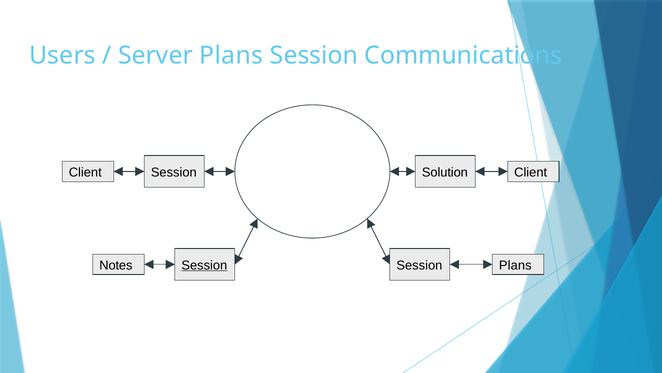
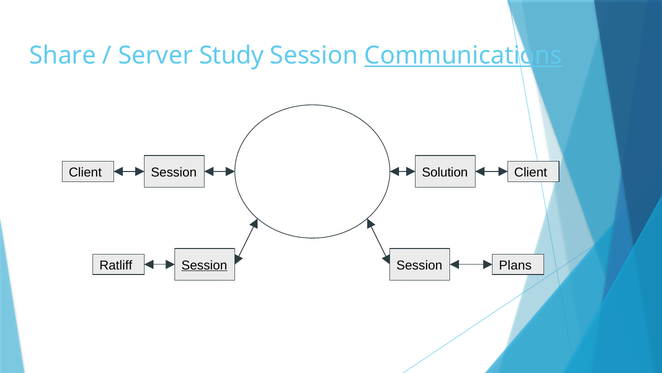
Users: Users -> Share
Server Plans: Plans -> Study
Communications underline: none -> present
Notes: Notes -> Ratliff
